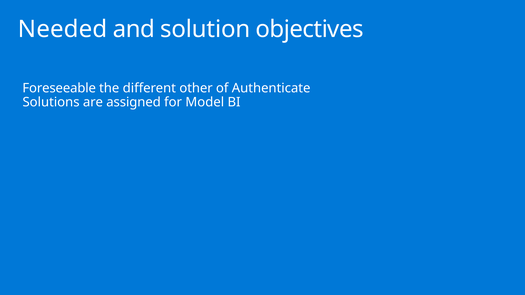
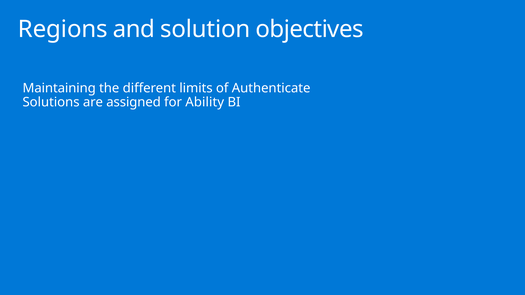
Needed: Needed -> Regions
Foreseeable: Foreseeable -> Maintaining
other: other -> limits
Model: Model -> Ability
